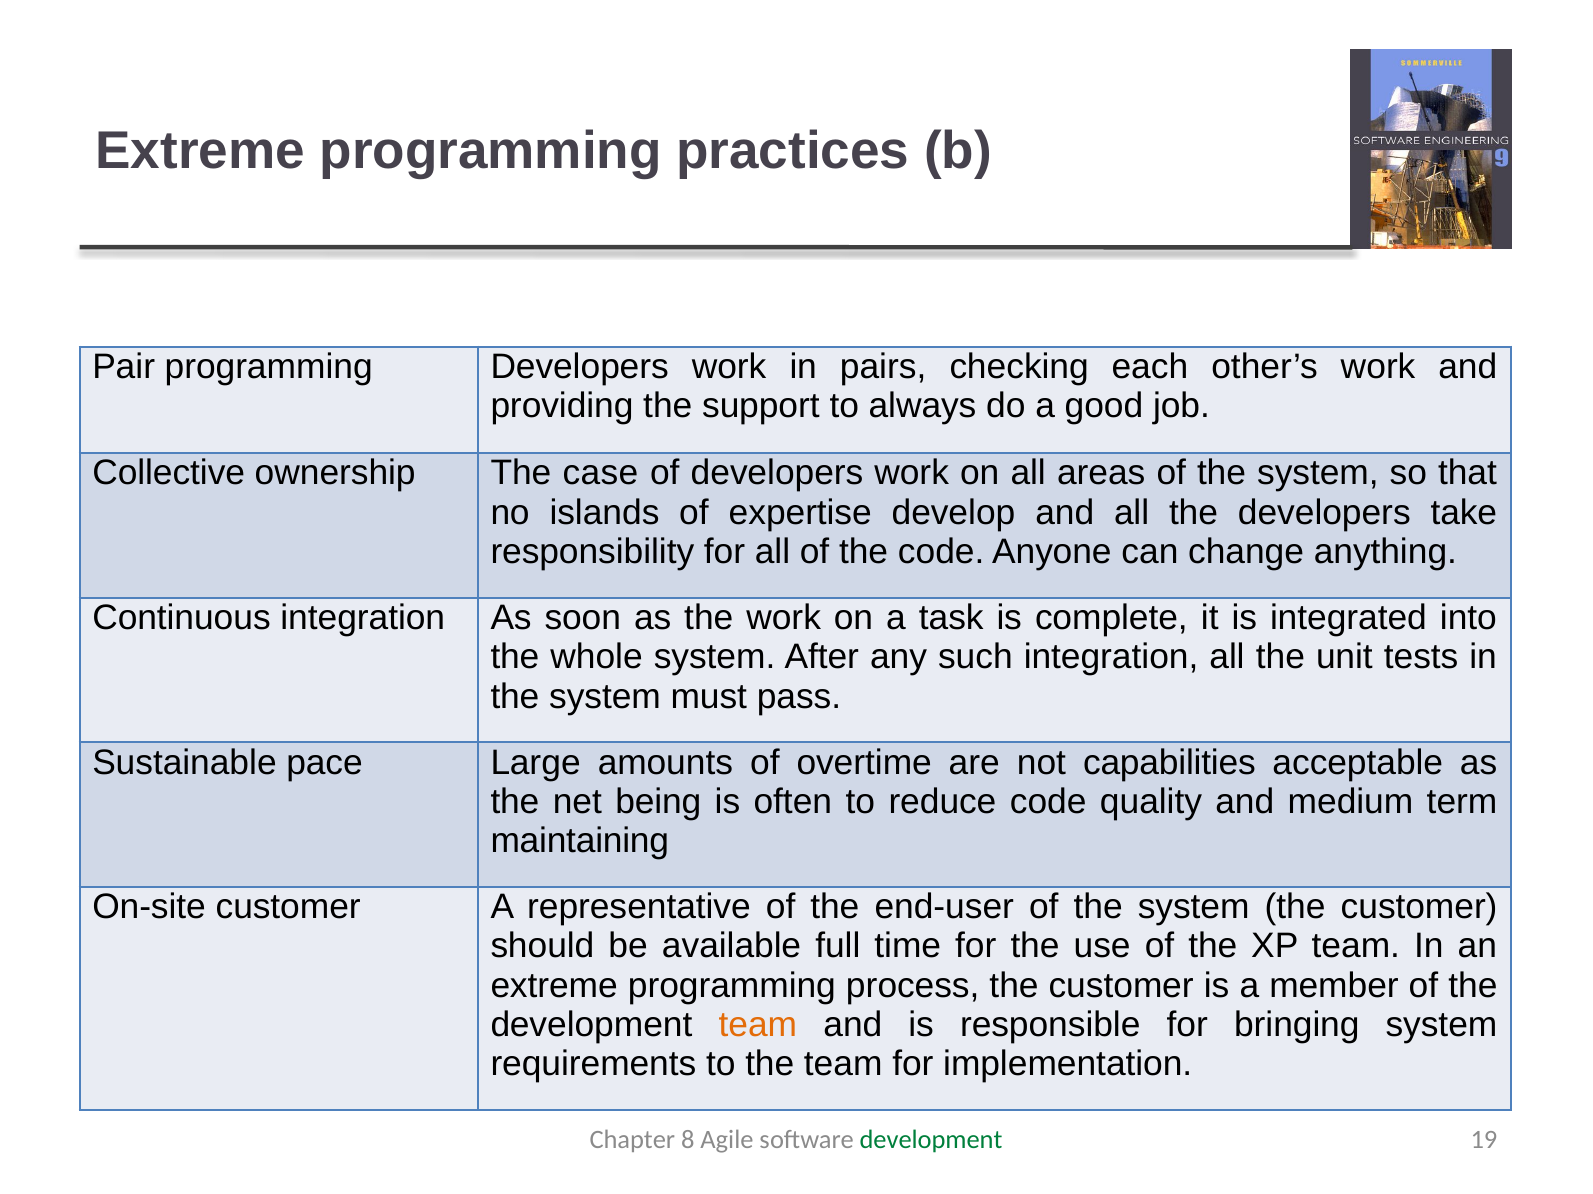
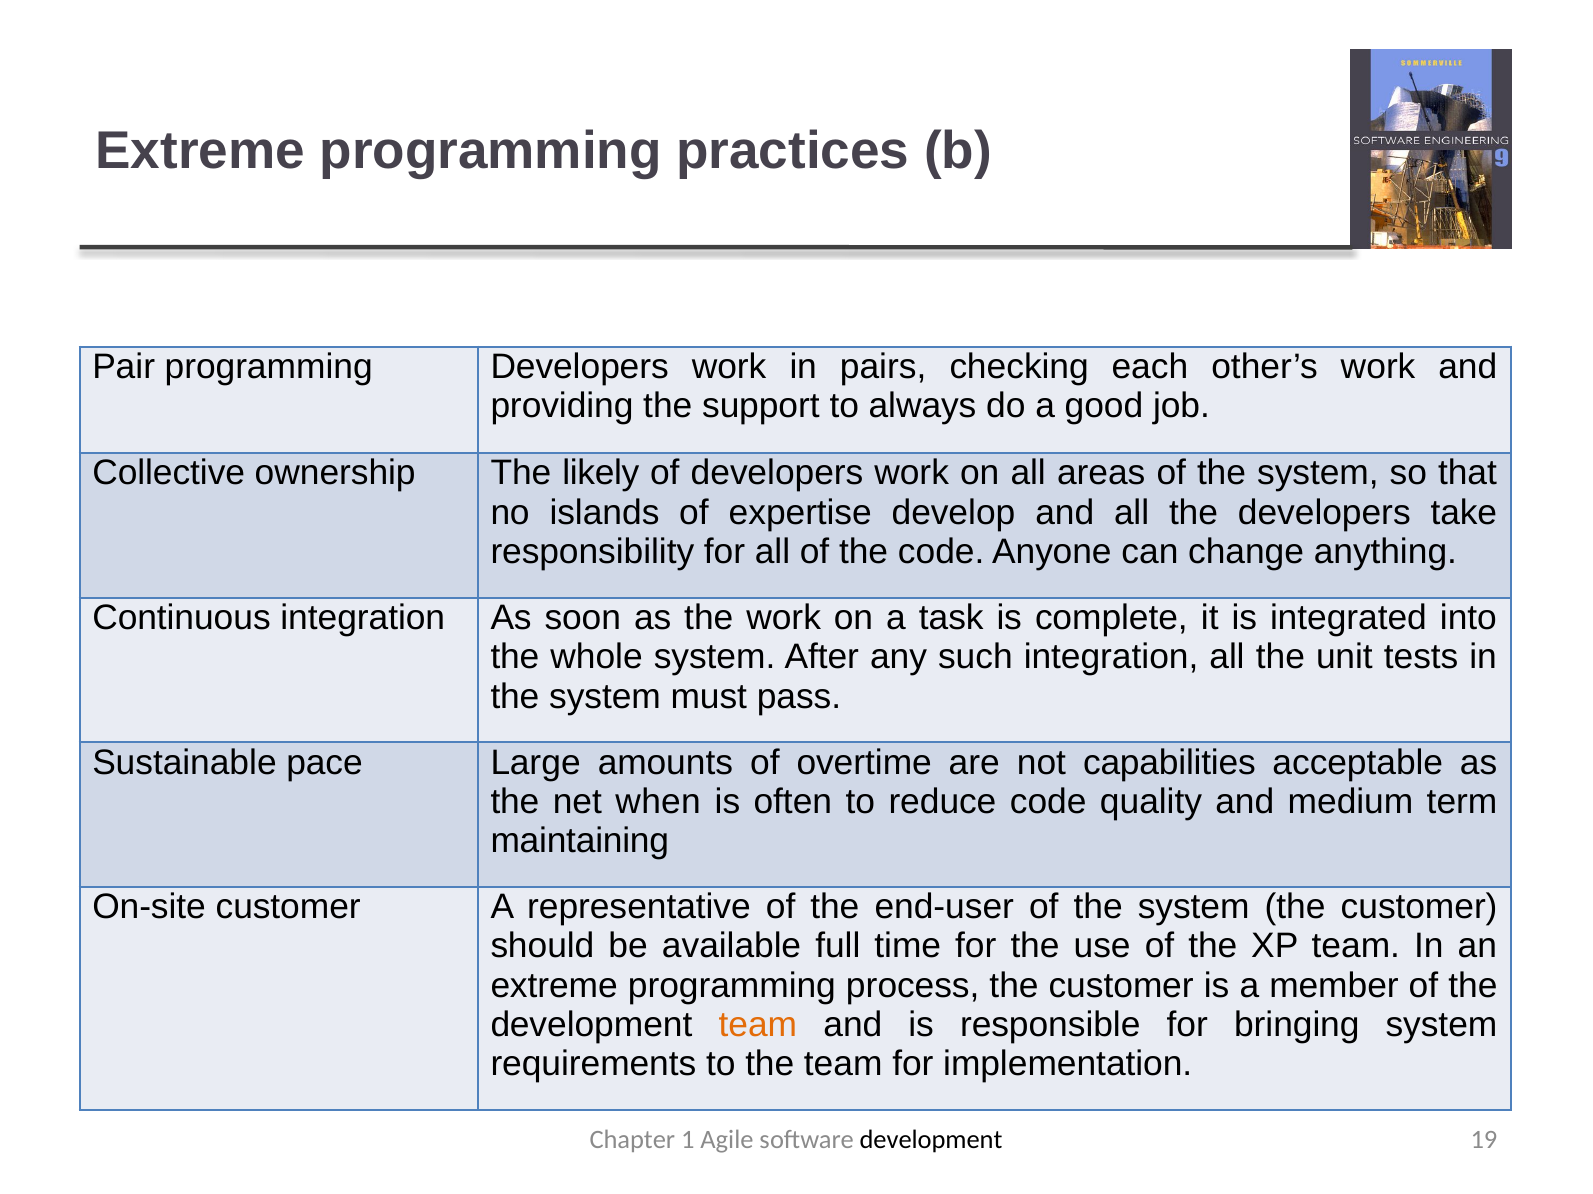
case: case -> likely
being: being -> when
8: 8 -> 1
development at (931, 1141) colour: green -> black
